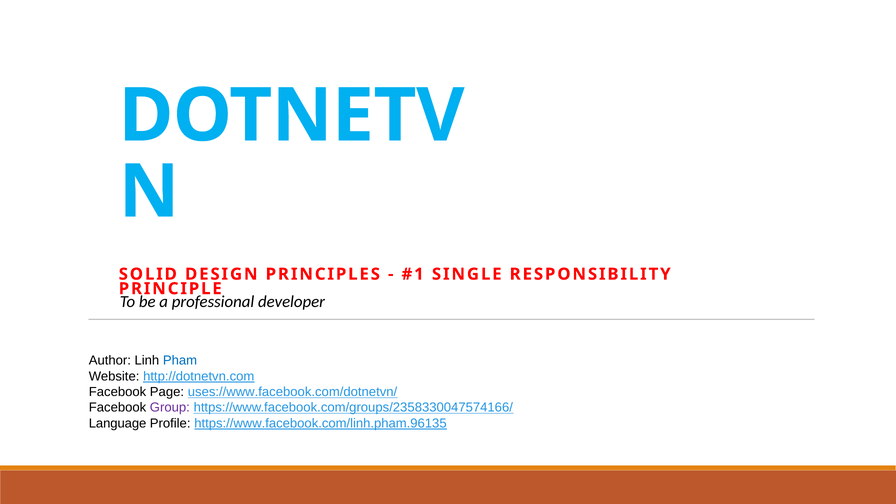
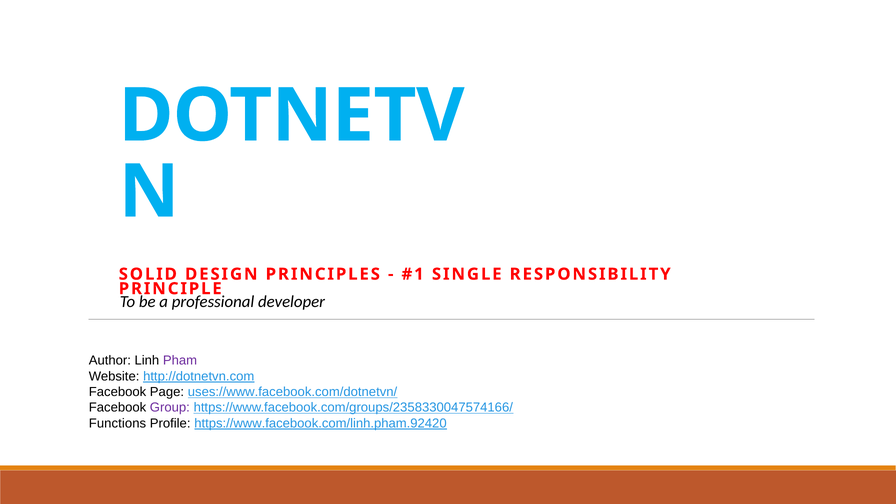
Pham colour: blue -> purple
Language: Language -> Functions
https://www.facebook.com/linh.pham.96135: https://www.facebook.com/linh.pham.96135 -> https://www.facebook.com/linh.pham.92420
